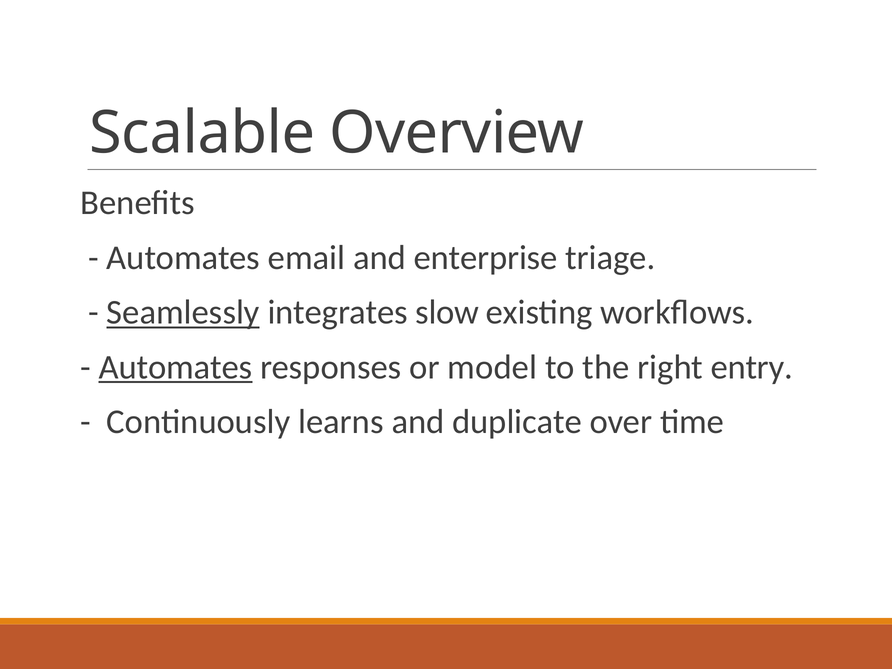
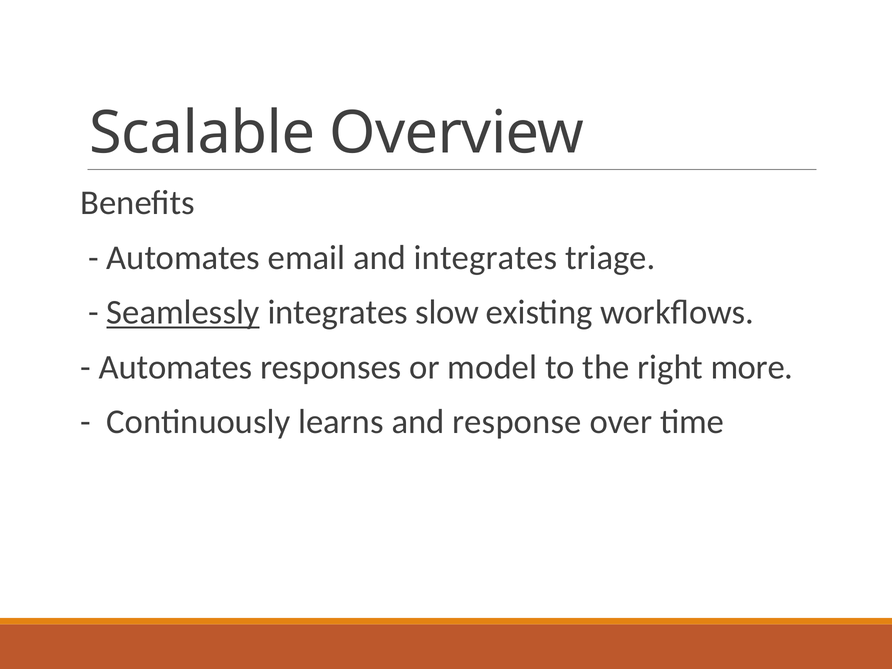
and enterprise: enterprise -> integrates
Automates at (176, 367) underline: present -> none
entry: entry -> more
duplicate: duplicate -> response
